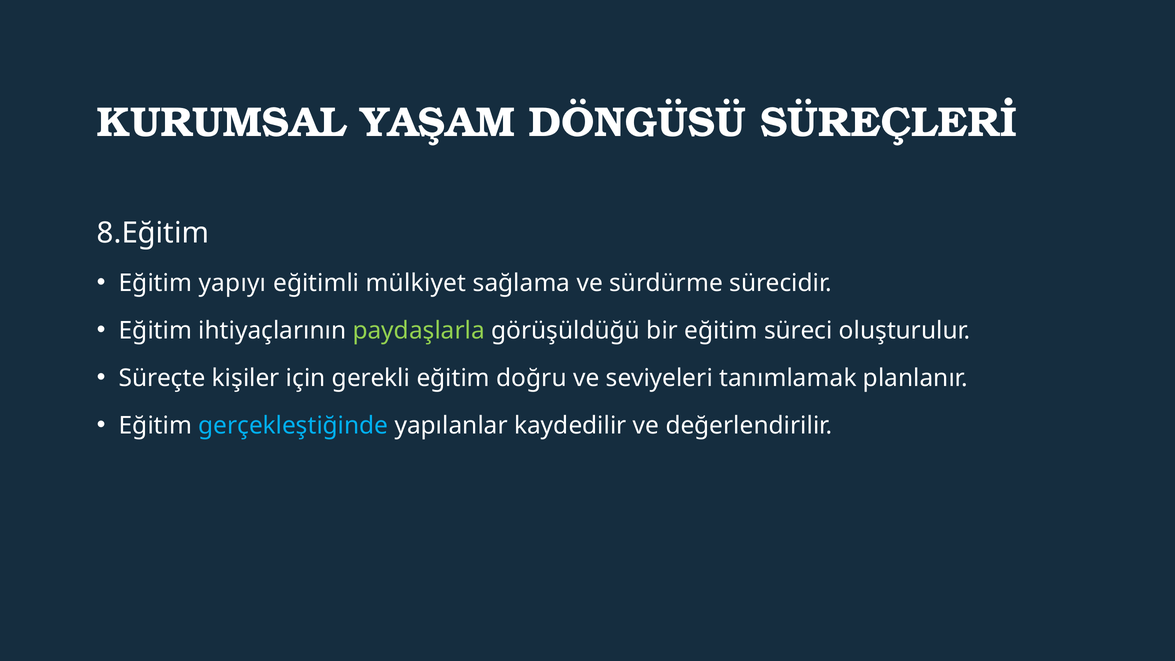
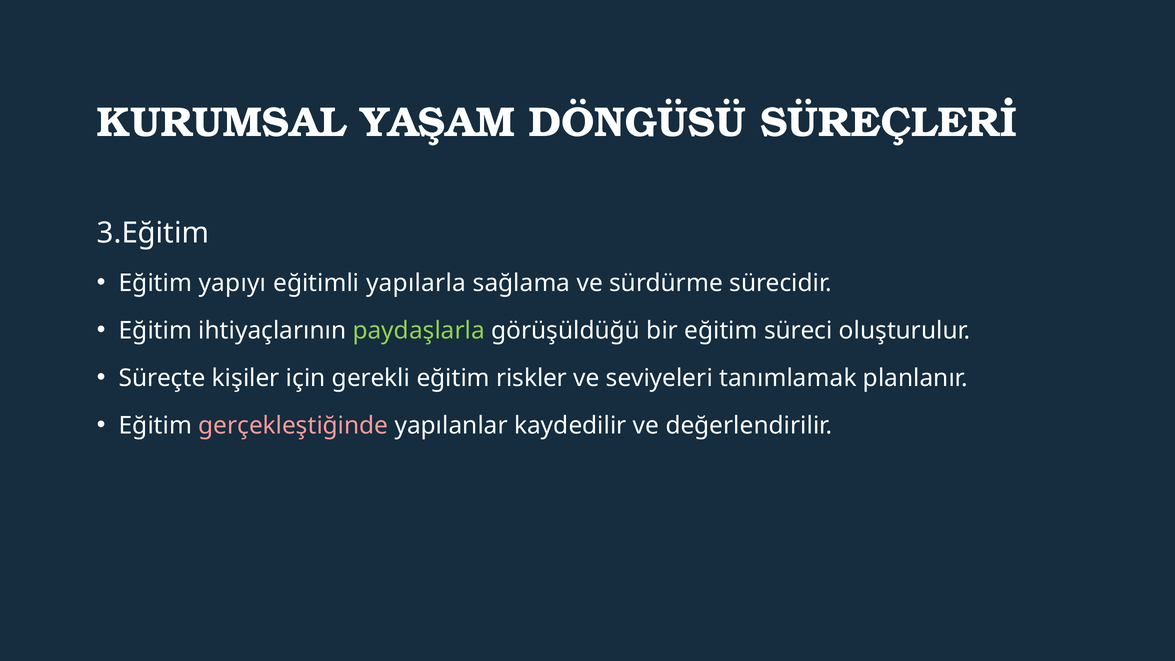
8.Eğitim: 8.Eğitim -> 3.Eğitim
mülkiyet: mülkiyet -> yapılarla
doğru: doğru -> riskler
gerçekleştiğinde colour: light blue -> pink
